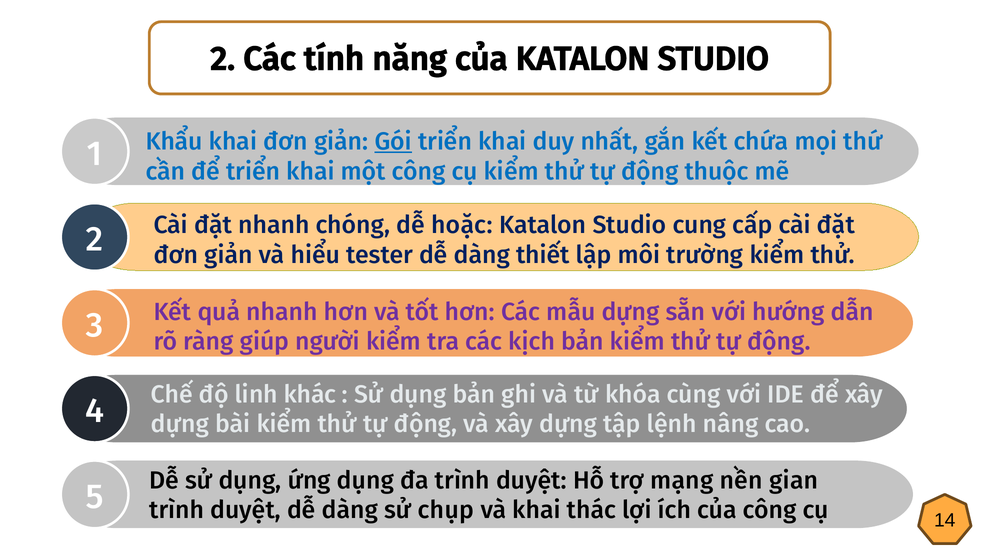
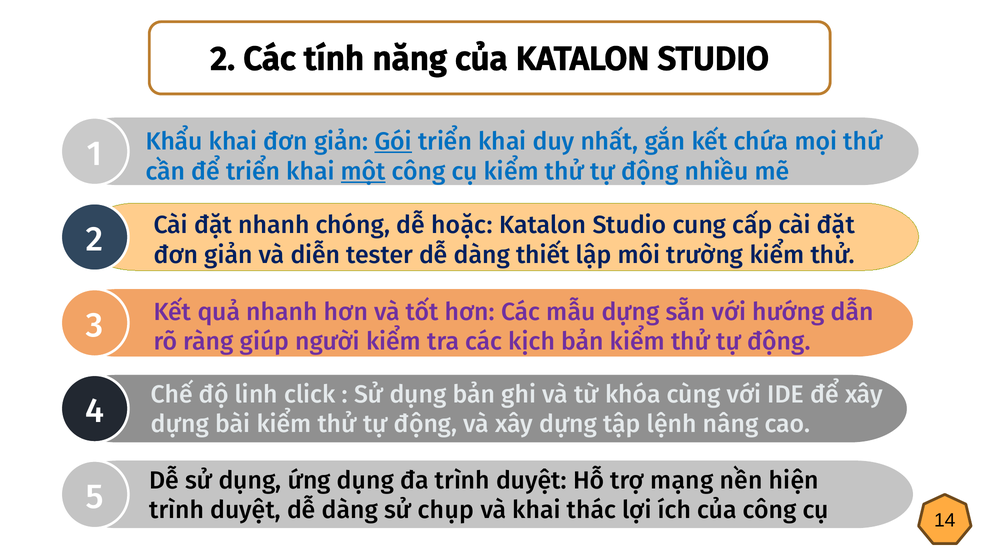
một underline: none -> present
thuộc: thuộc -> nhiều
hiểu: hiểu -> diễn
khác: khác -> click
gian: gian -> hiện
